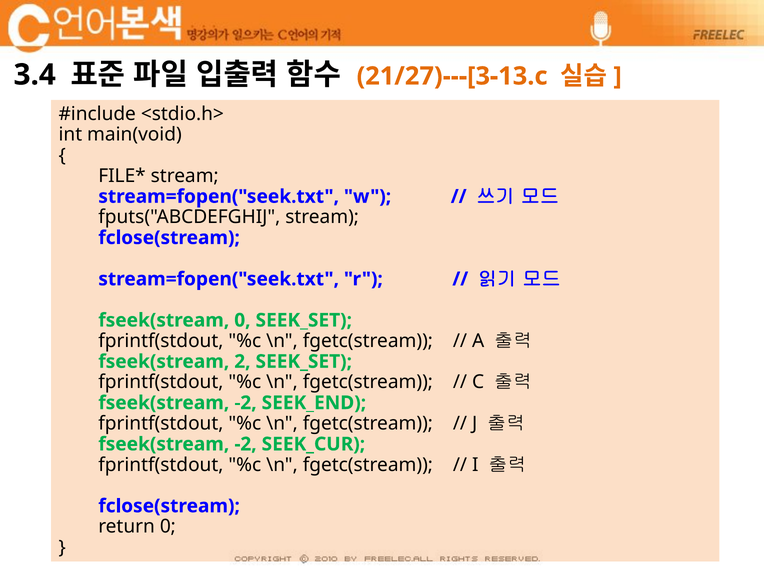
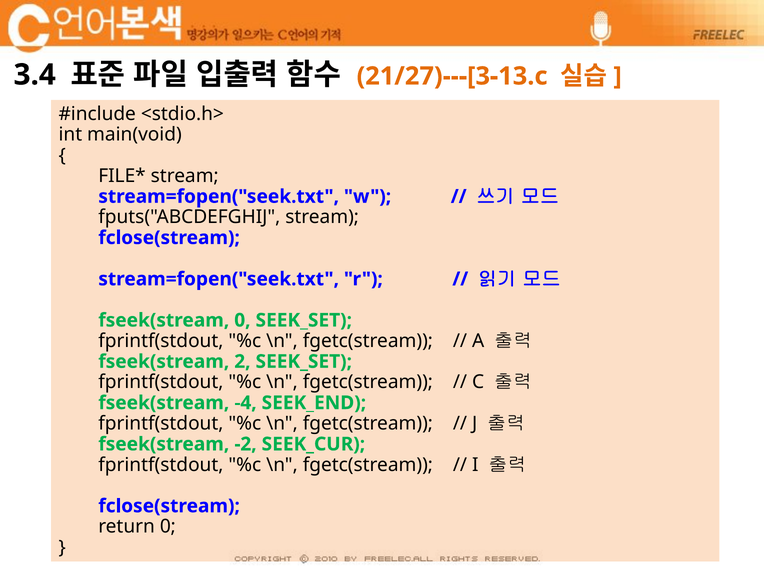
-2 at (245, 403): -2 -> -4
